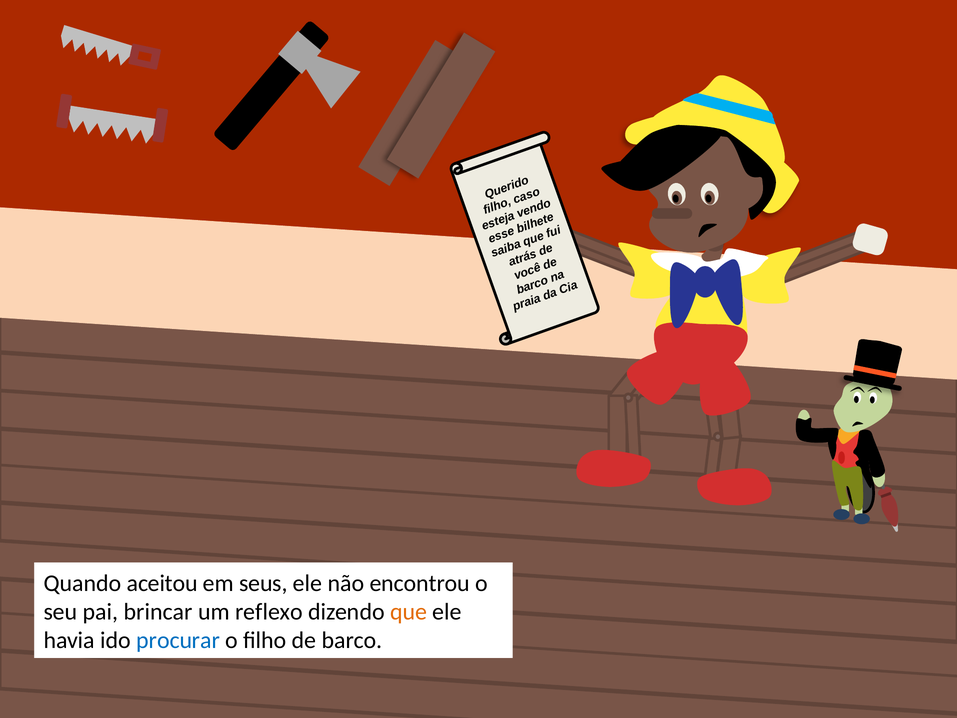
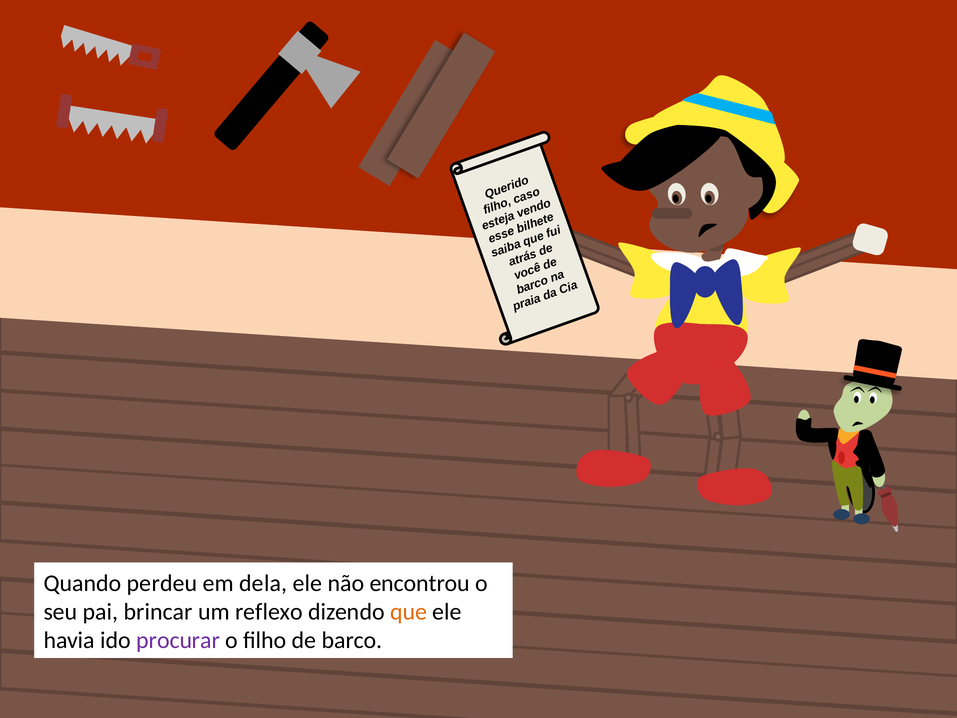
aceitou: aceitou -> perdeu
seus: seus -> dela
procurar colour: blue -> purple
